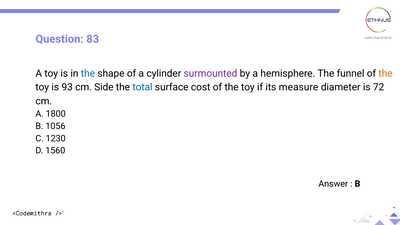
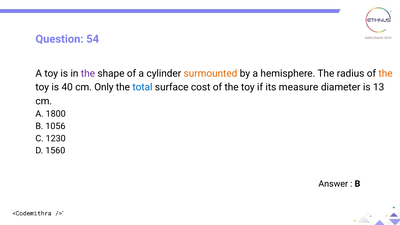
83: 83 -> 54
the at (88, 73) colour: blue -> purple
surmounted colour: purple -> orange
funnel: funnel -> radius
93: 93 -> 40
Side: Side -> Only
72: 72 -> 13
